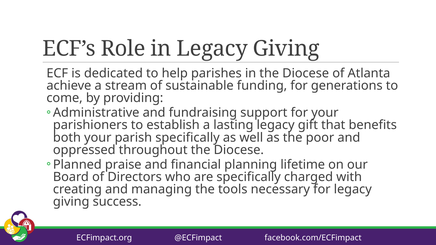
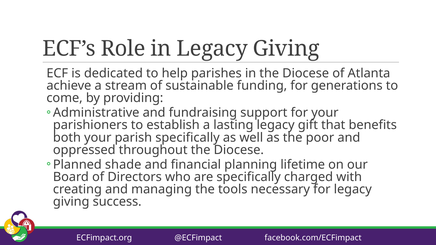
praise: praise -> shade
